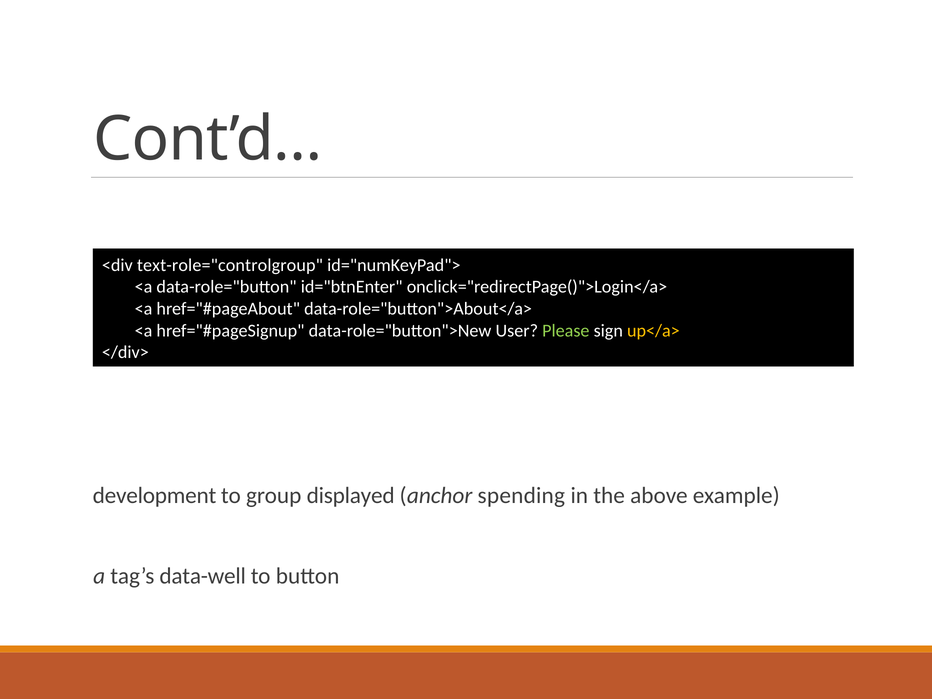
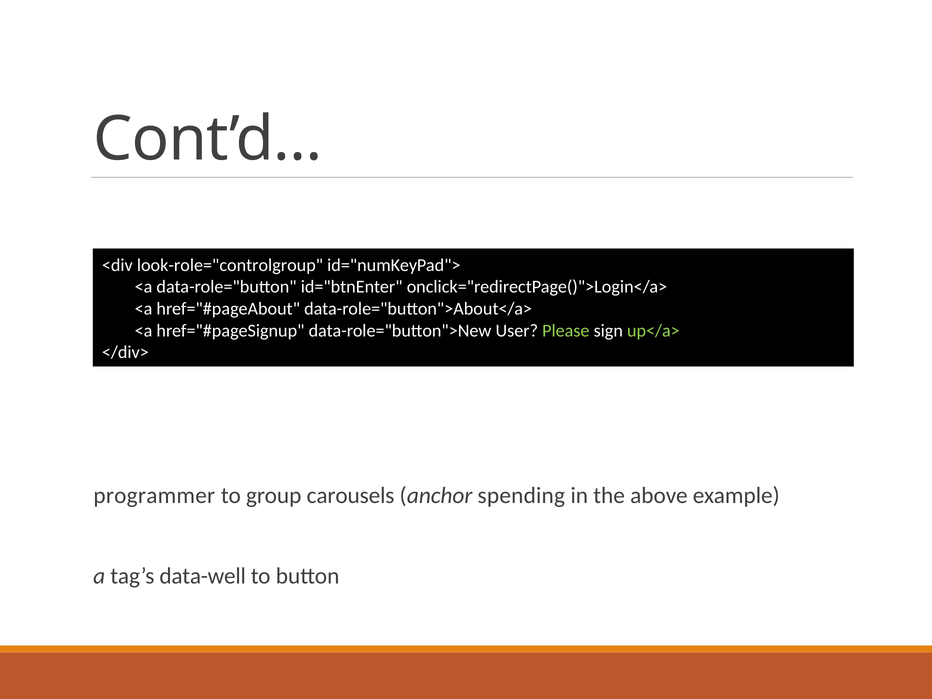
text-role="controlgroup: text-role="controlgroup -> look-role="controlgroup
up</a> colour: yellow -> light green
development: development -> programmer
displayed: displayed -> carousels
